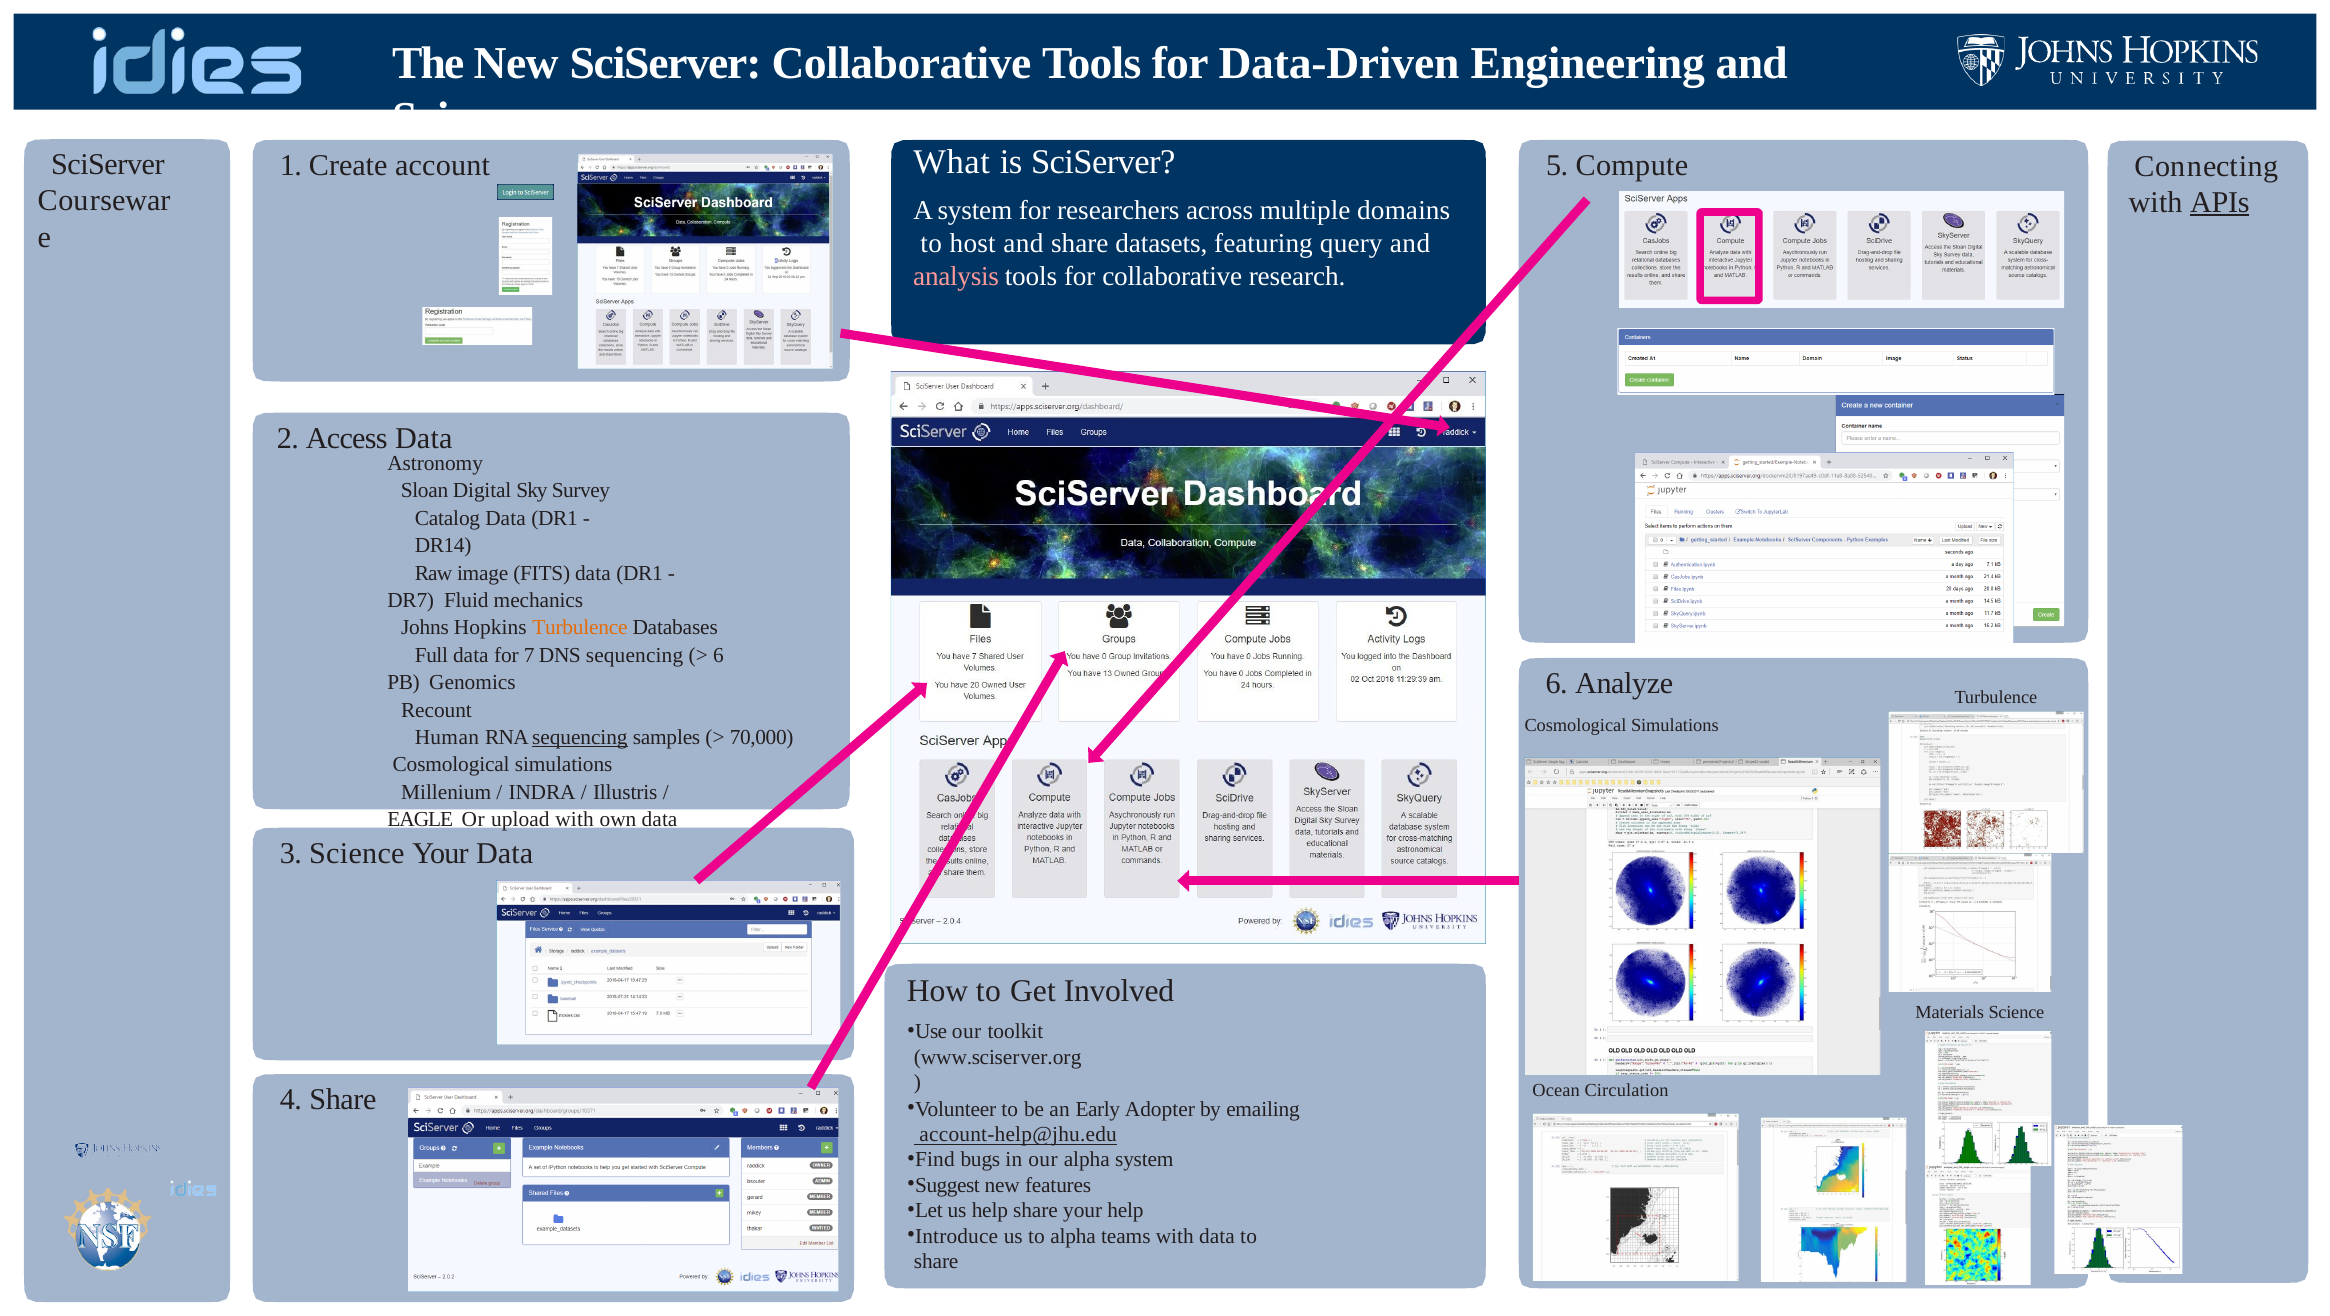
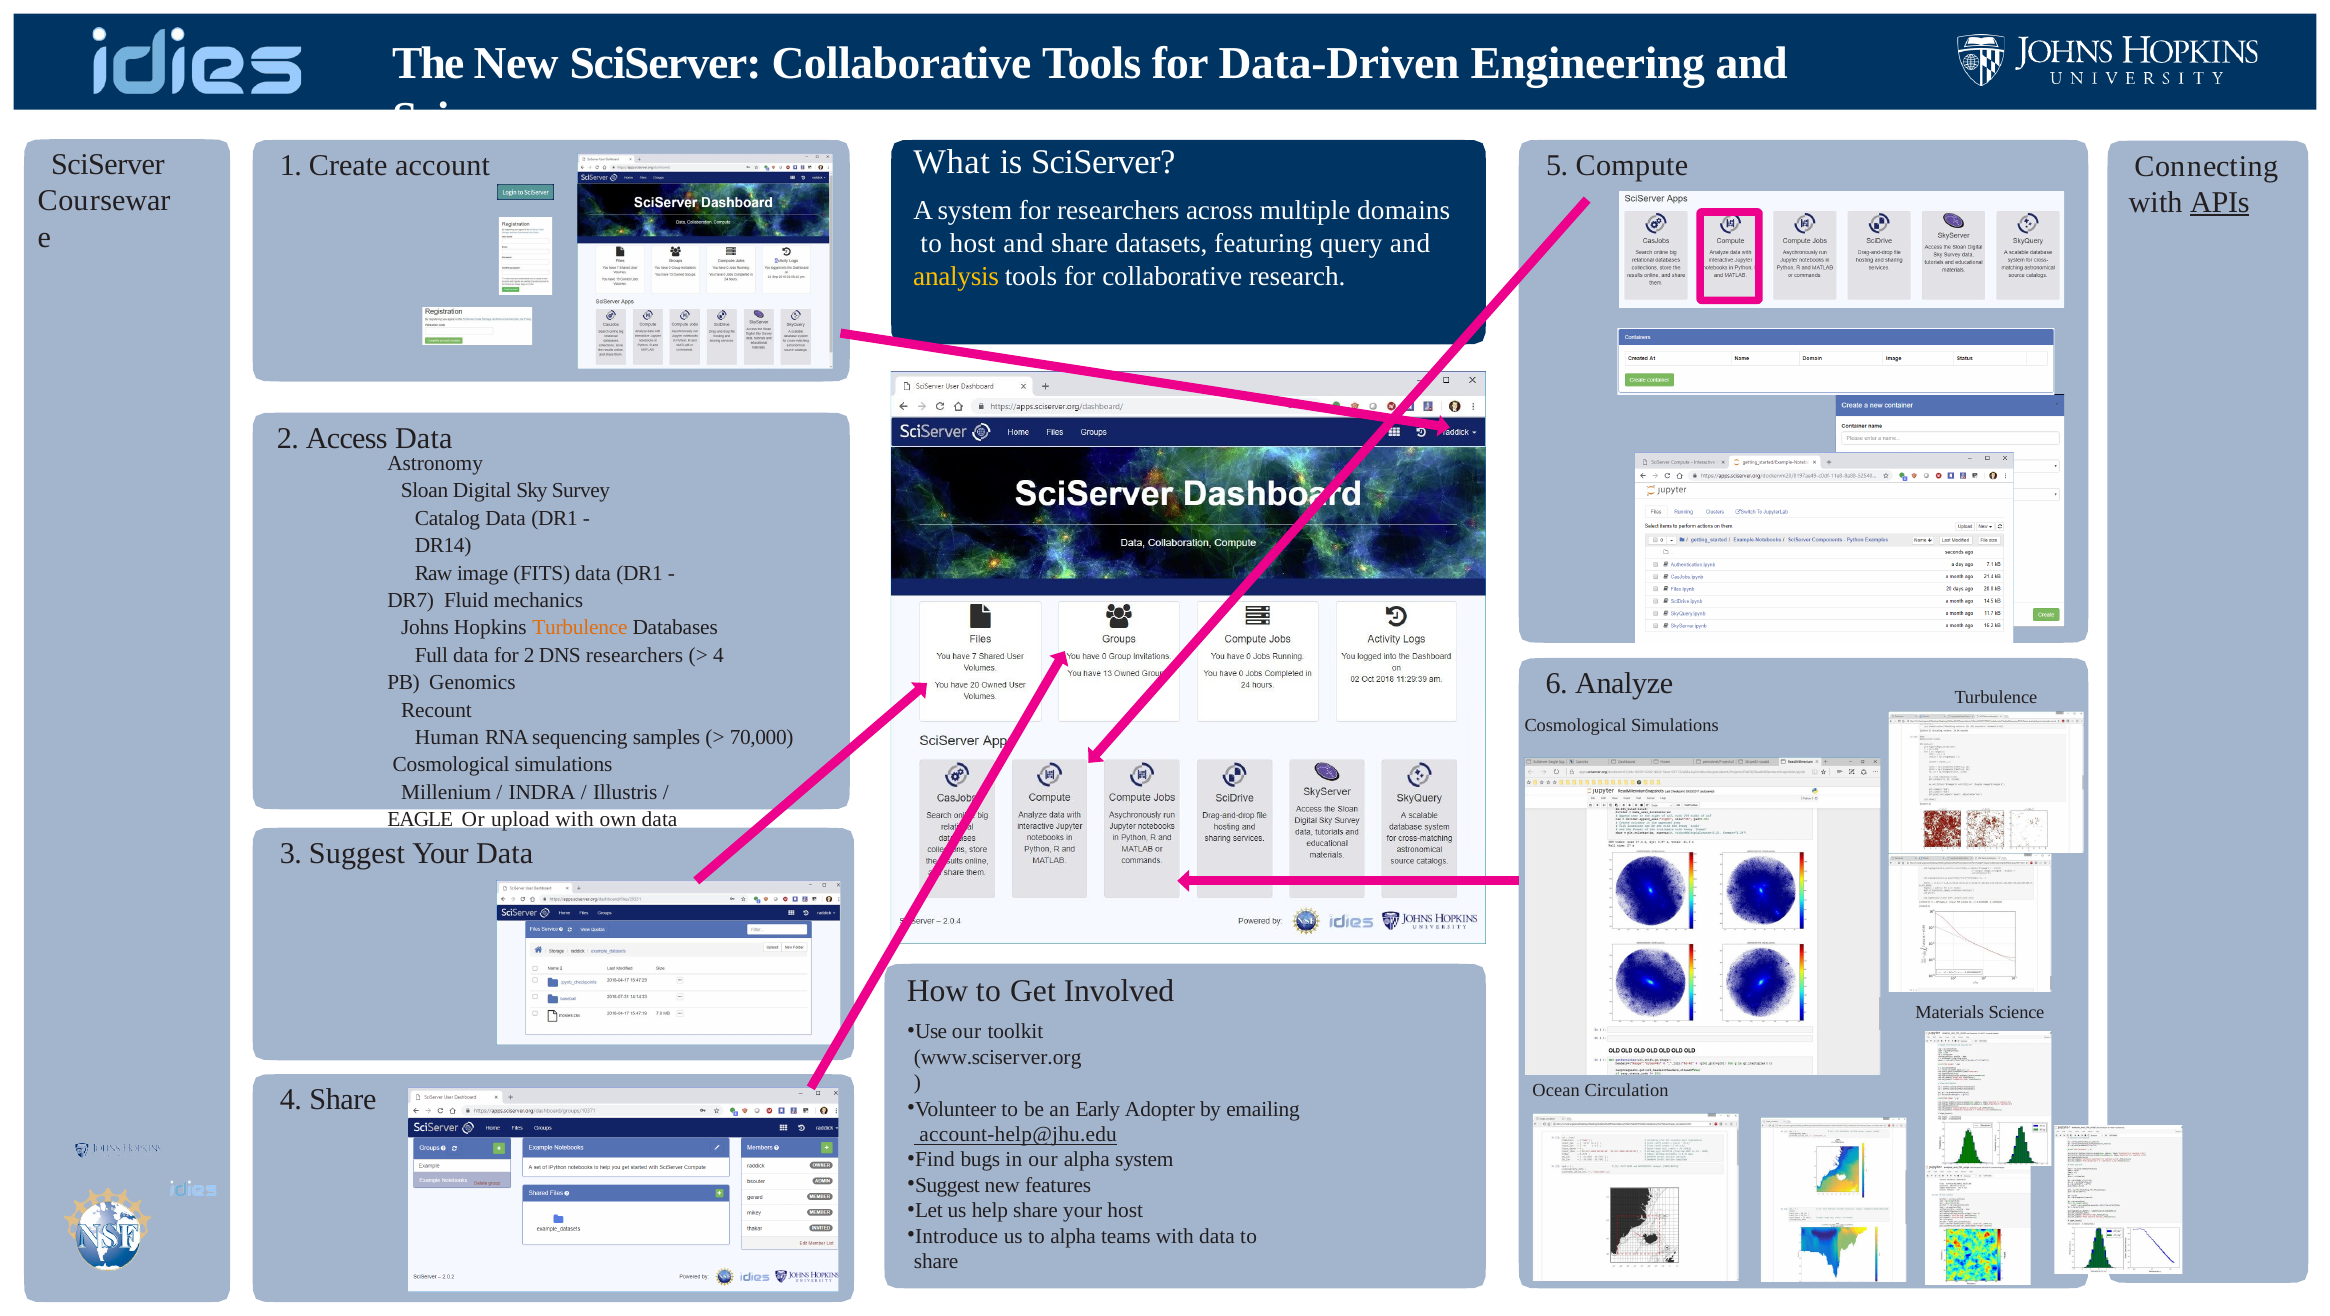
analysis colour: pink -> yellow
for 7: 7 -> 2
DNS sequencing: sequencing -> researchers
6 at (718, 655): 6 -> 4
sequencing at (580, 737) underline: present -> none
3 Science: Science -> Suggest
your help: help -> host
